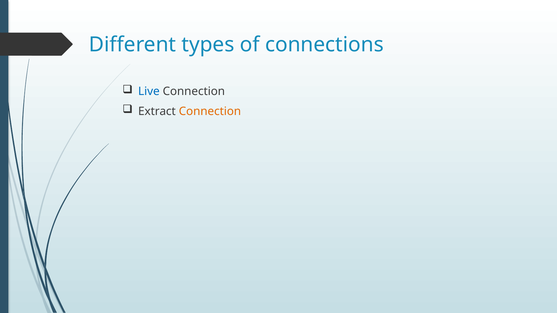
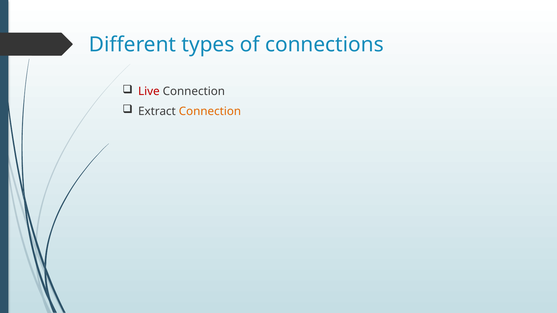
Live colour: blue -> red
